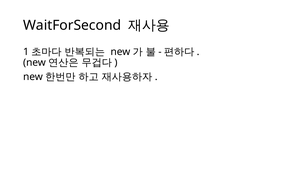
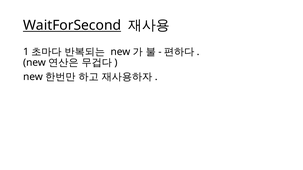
WaitForSecond underline: none -> present
